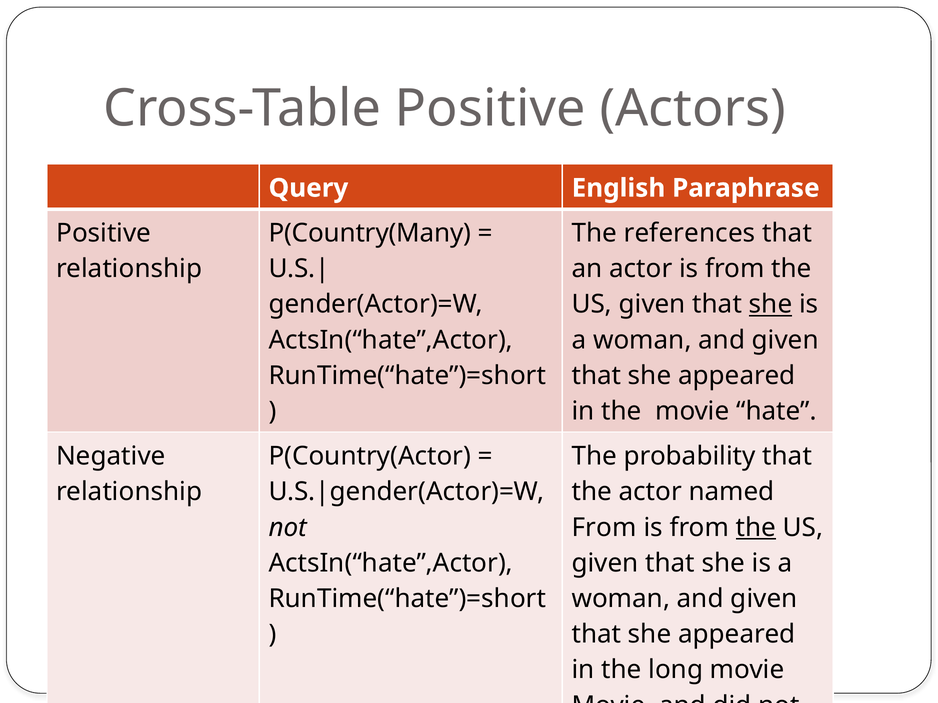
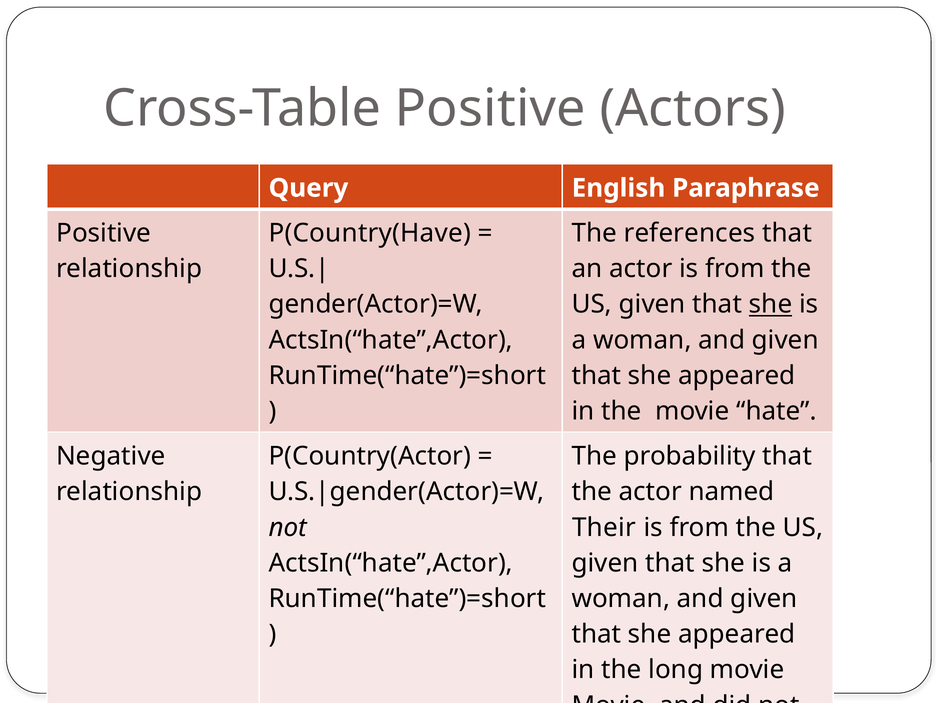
P(Country(Many: P(Country(Many -> P(Country(Have
From at (604, 528): From -> Their
the at (756, 528) underline: present -> none
